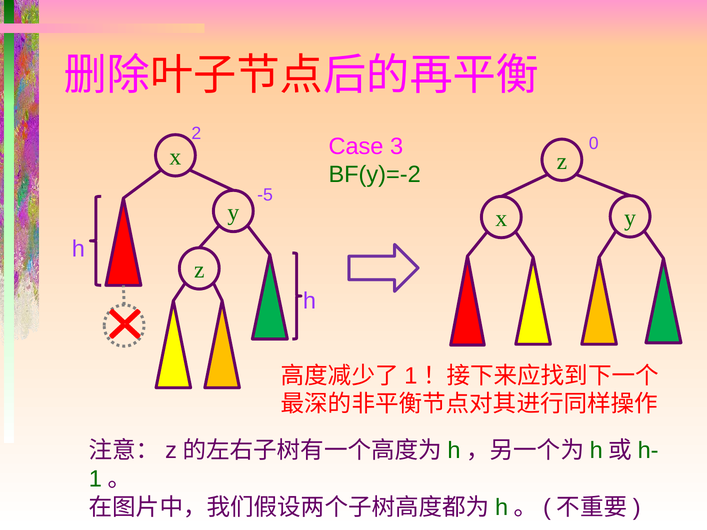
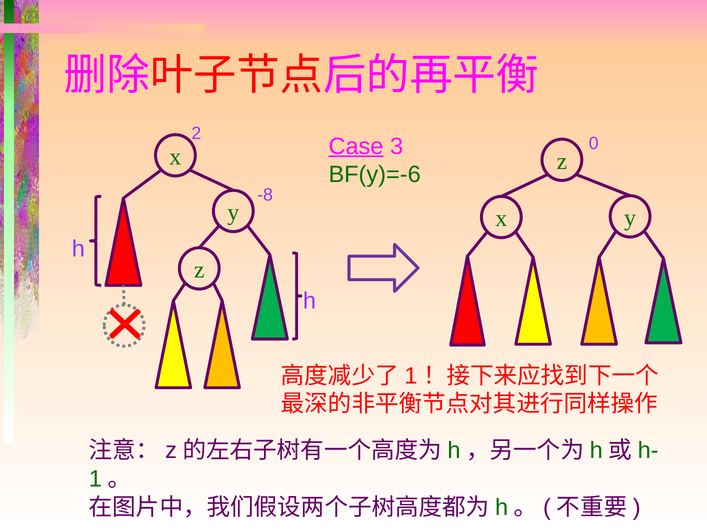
Case underline: none -> present
BF(y)=-2: BF(y)=-2 -> BF(y)=-6
-5: -5 -> -8
